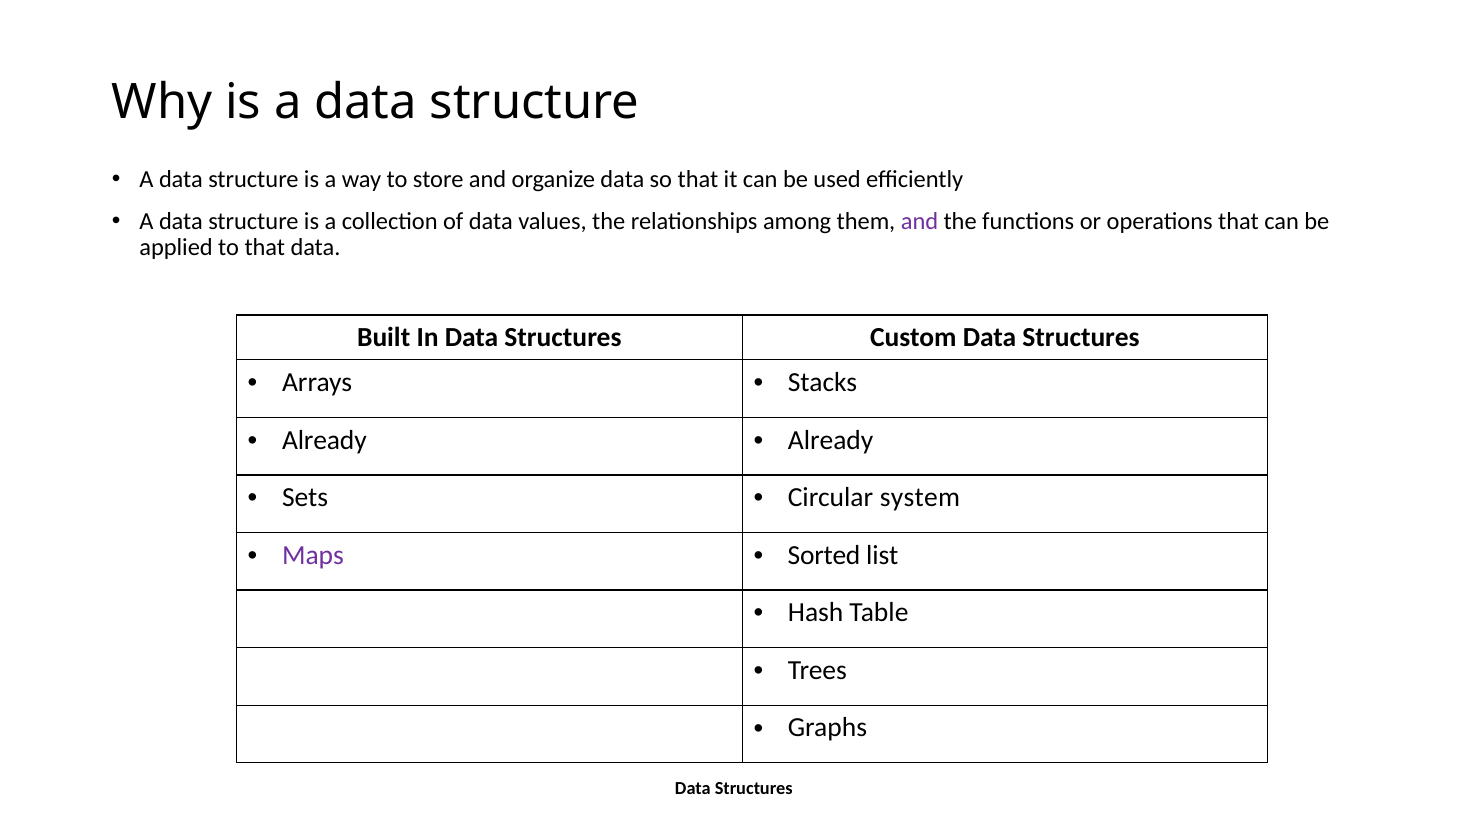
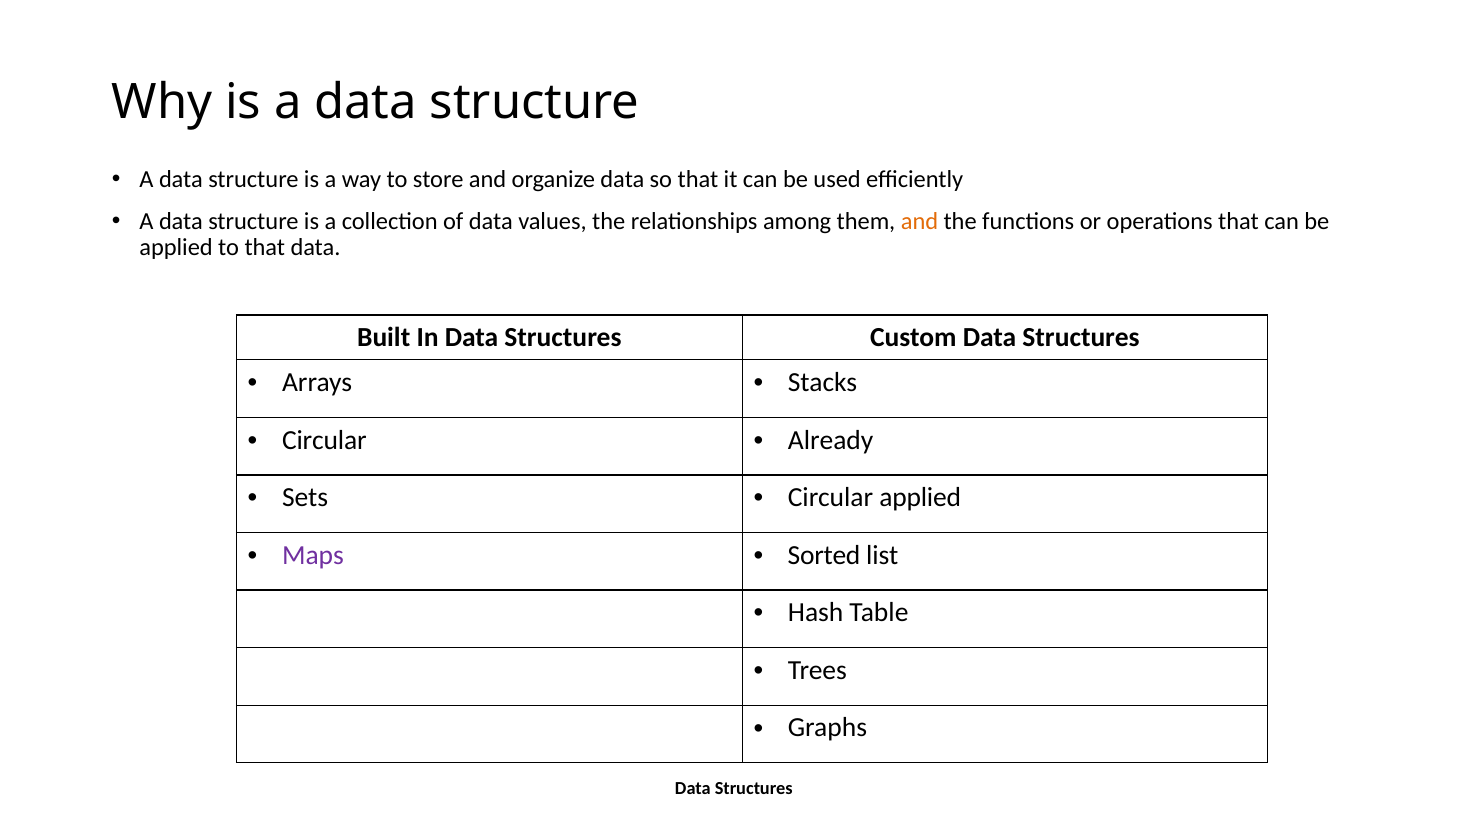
and at (919, 221) colour: purple -> orange
Already at (324, 440): Already -> Circular
Circular system: system -> applied
